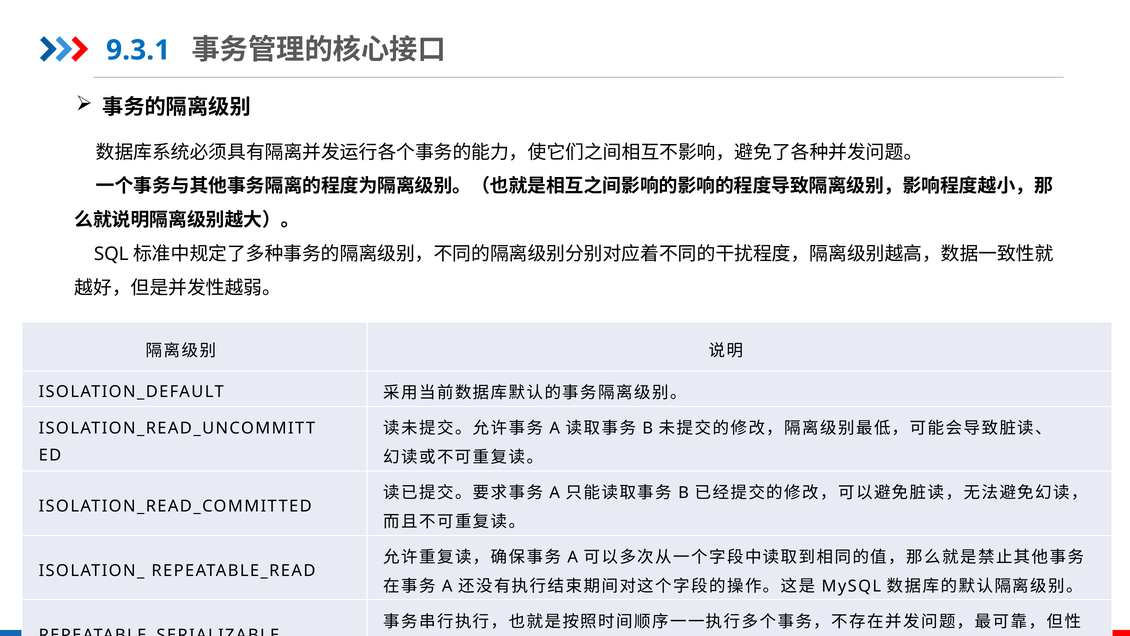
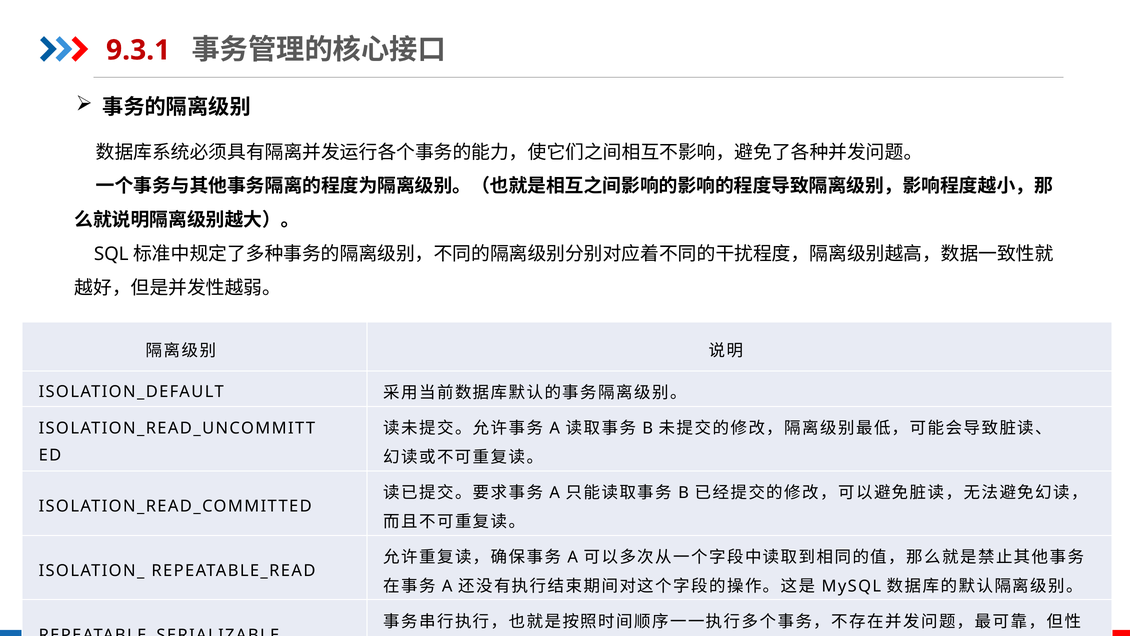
9.3.1 colour: blue -> red
